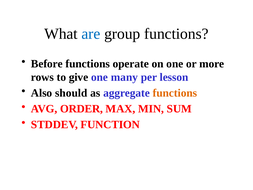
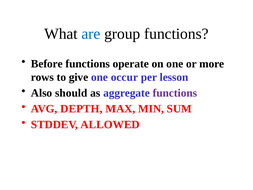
many: many -> occur
functions at (175, 93) colour: orange -> purple
ORDER: ORDER -> DEPTH
FUNCTION: FUNCTION -> ALLOWED
